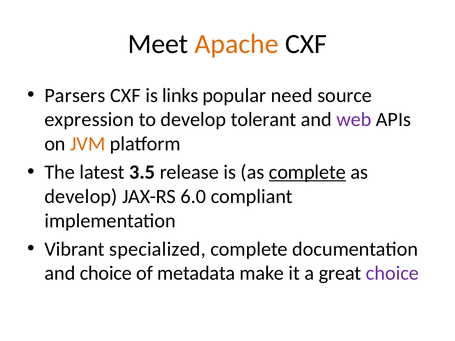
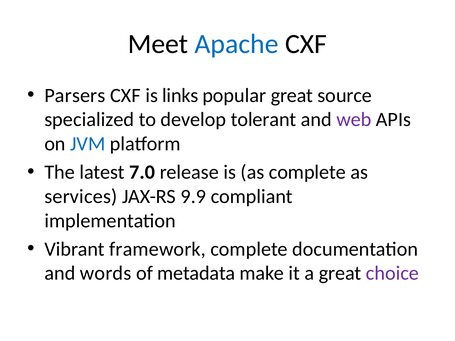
Apache colour: orange -> blue
popular need: need -> great
expression: expression -> specialized
JVM colour: orange -> blue
3.5: 3.5 -> 7.0
complete at (307, 172) underline: present -> none
develop at (81, 197): develop -> services
6.0: 6.0 -> 9.9
specialized: specialized -> framework
and choice: choice -> words
